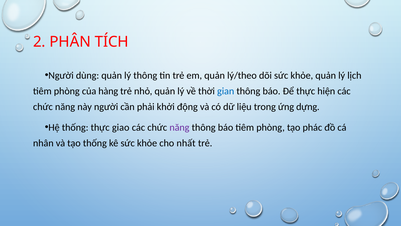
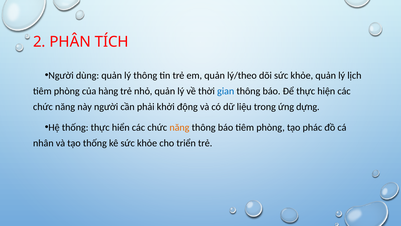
giao: giao -> hiển
năng at (179, 127) colour: purple -> orange
nhất: nhất -> triển
